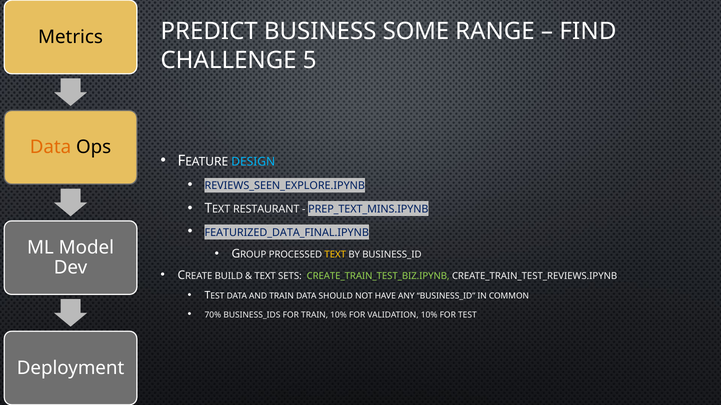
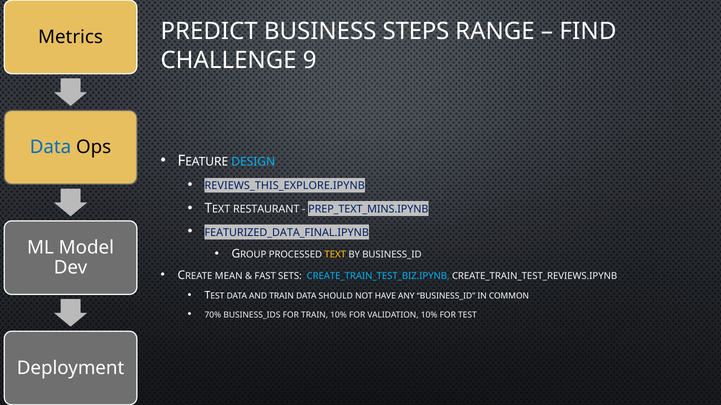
SOME: SOME -> STEPS
5: 5 -> 9
Data at (51, 147) colour: orange -> blue
REVIEWS_SEEN_EXPLORE.IPYNB: REVIEWS_SEEN_EXPLORE.IPYNB -> REVIEWS_THIS_EXPLORE.IPYNB
BUILD: BUILD -> MEAN
TEXT at (265, 276): TEXT -> FAST
CREATE_TRAIN_TEST_BIZ.IPYNB colour: light green -> light blue
